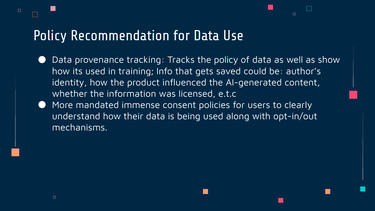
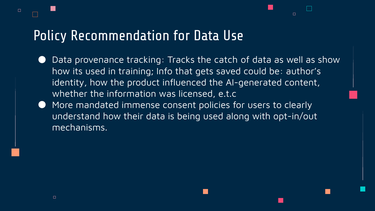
the policy: policy -> catch
